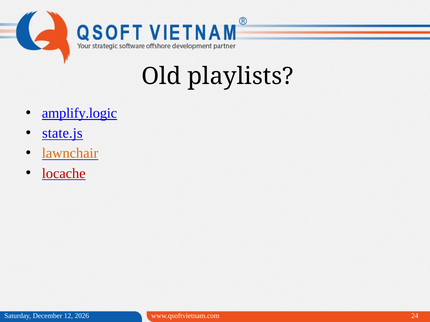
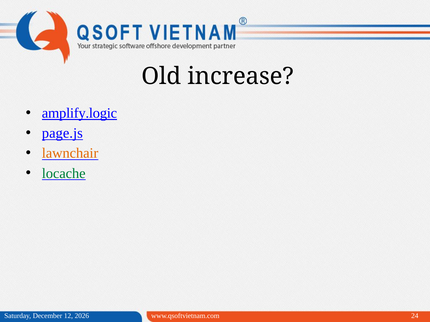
playlists: playlists -> increase
state.js: state.js -> page.js
locache colour: red -> green
